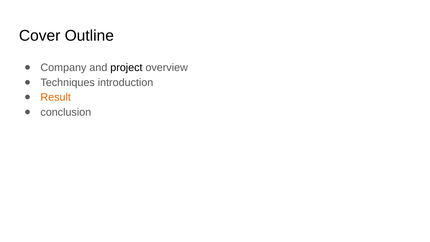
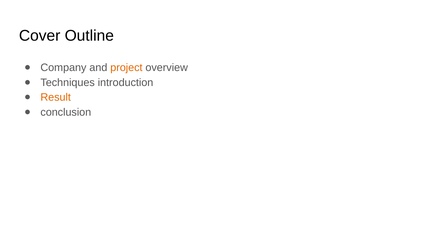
project colour: black -> orange
